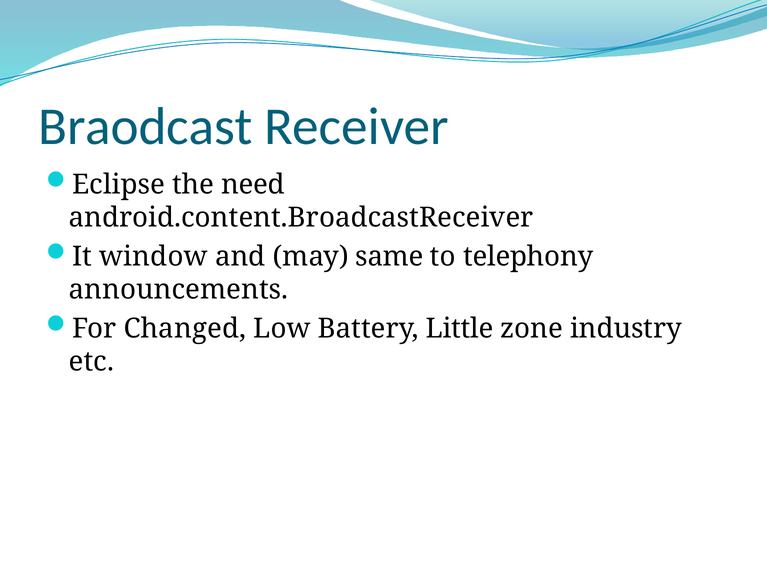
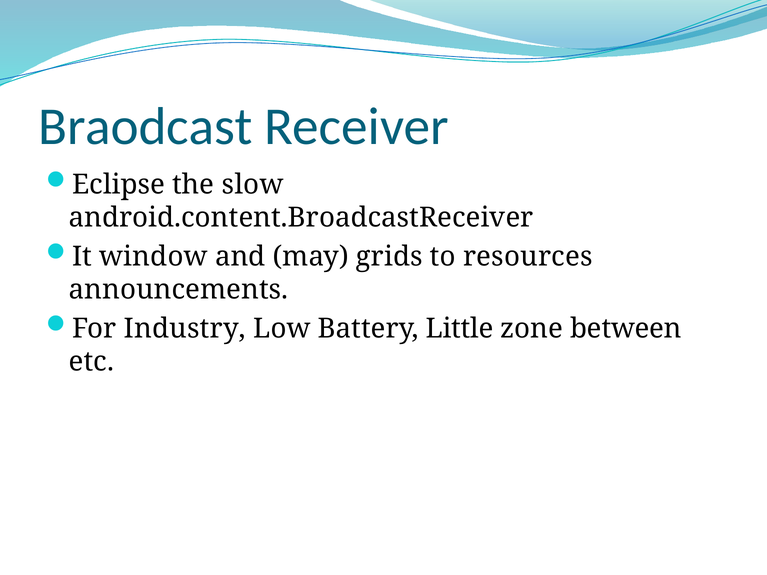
need: need -> slow
same: same -> grids
telephony: telephony -> resources
Changed: Changed -> Industry
industry: industry -> between
